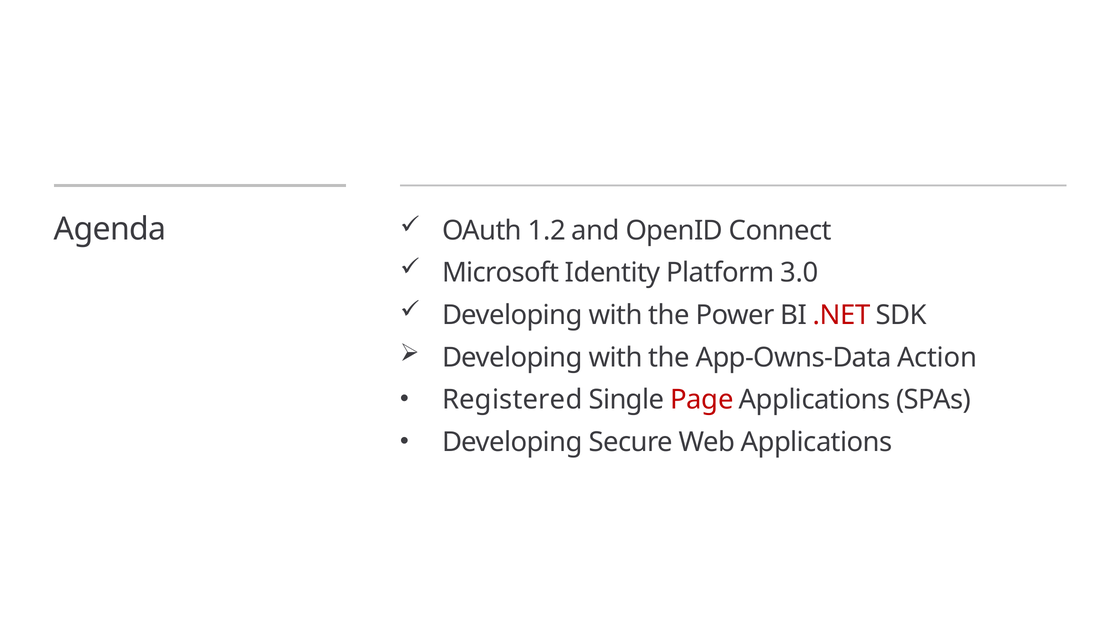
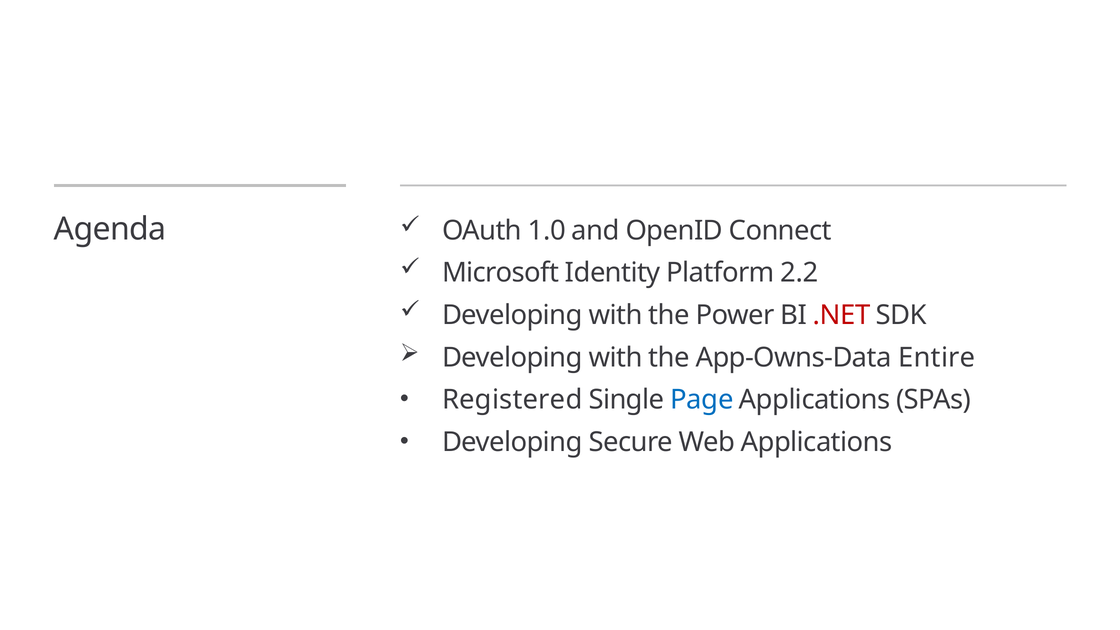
1.2: 1.2 -> 1.0
3.0: 3.0 -> 2.2
Action: Action -> Entire
Page colour: red -> blue
